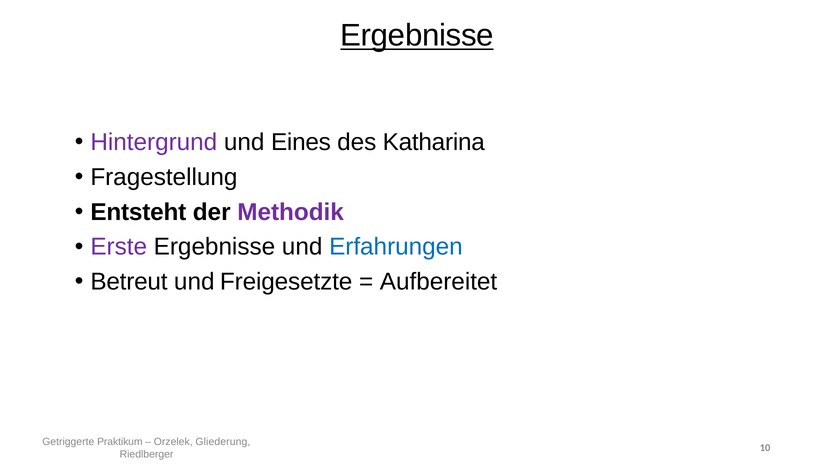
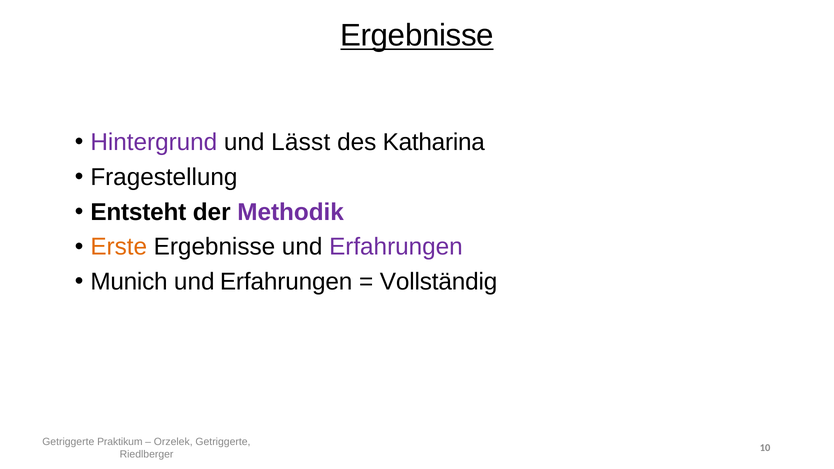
Eines: Eines -> Lässt
Erste colour: purple -> orange
Erfahrungen at (396, 247) colour: blue -> purple
Betreut: Betreut -> Munich
Freigesetzte at (286, 282): Freigesetzte -> Erfahrungen
Aufbereitet: Aufbereitet -> Vollständig
Orzelek Gliederung: Gliederung -> Getriggerte
